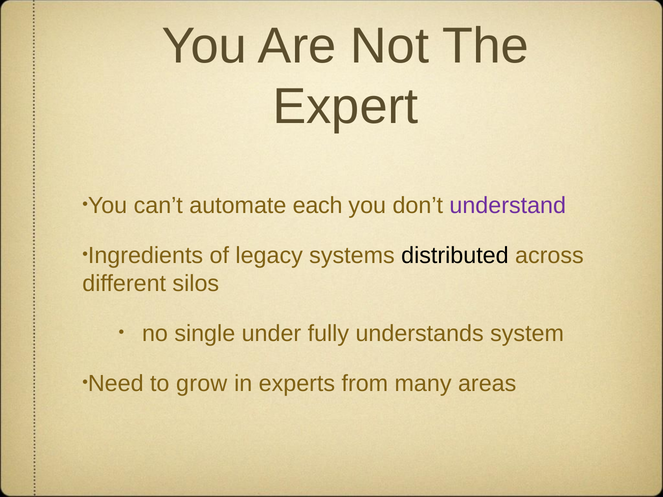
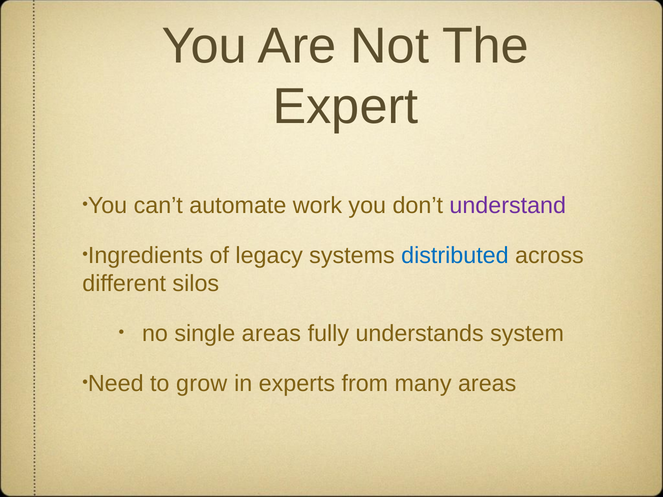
each: each -> work
distributed colour: black -> blue
single under: under -> areas
